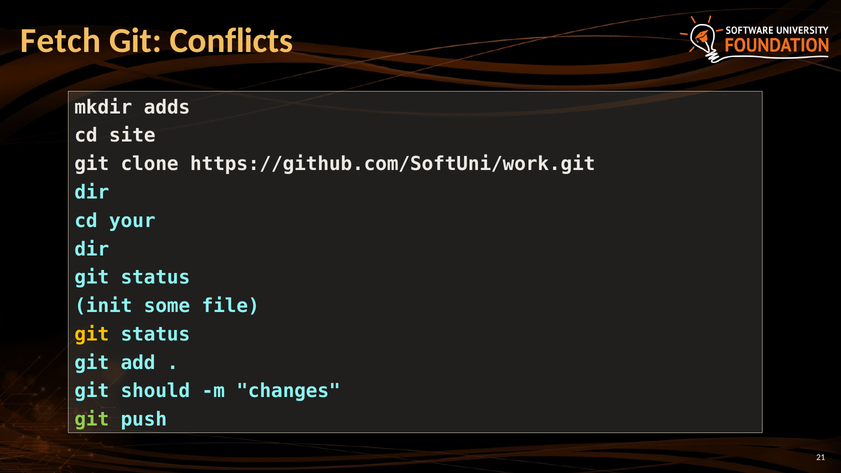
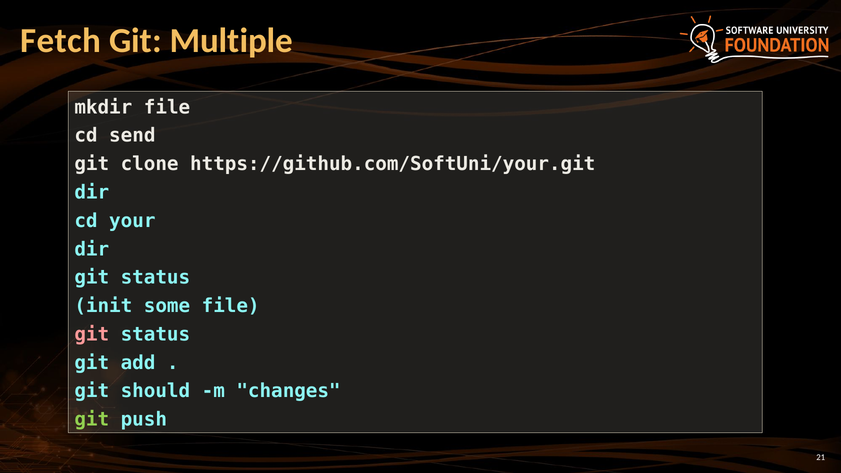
Conflicts: Conflicts -> Multiple
mkdir adds: adds -> file
site: site -> send
https://github.com/SoftUni/work.git: https://github.com/SoftUni/work.git -> https://github.com/SoftUni/your.git
git at (92, 334) colour: yellow -> pink
